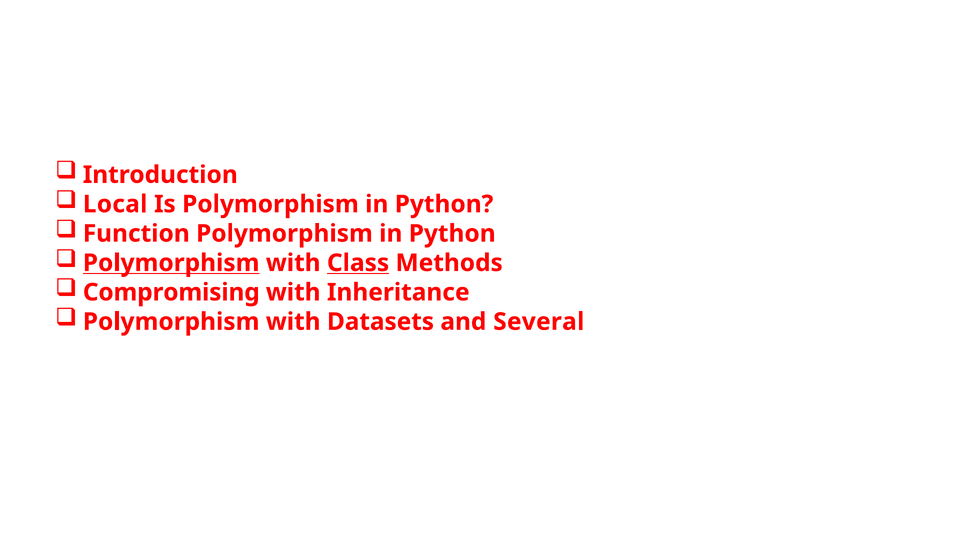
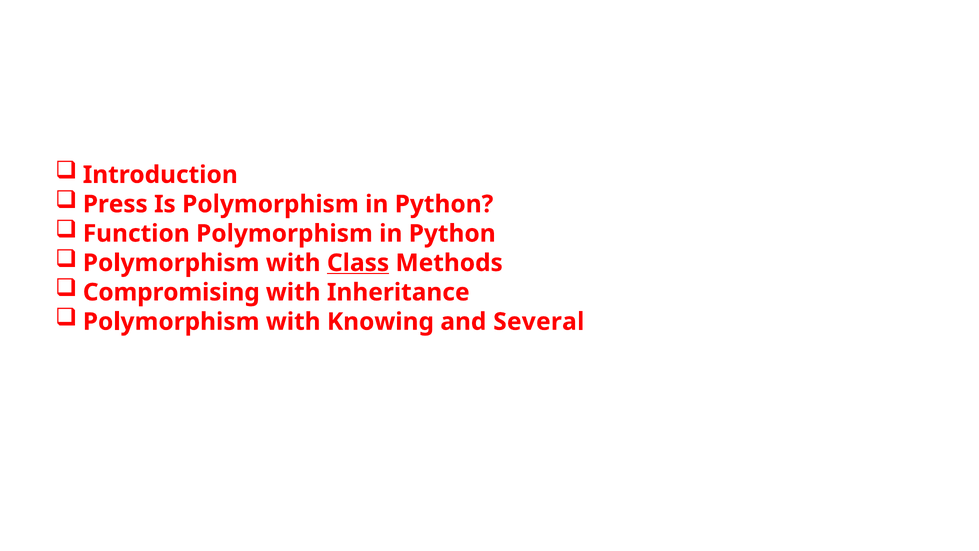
Local: Local -> Press
Polymorphism at (171, 263) underline: present -> none
Datasets: Datasets -> Knowing
